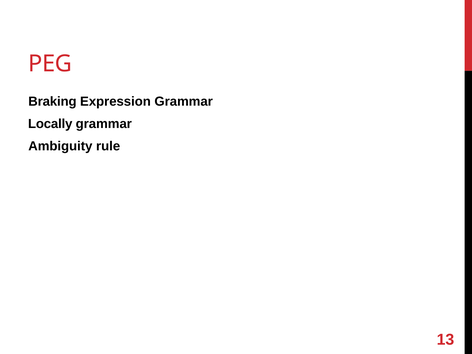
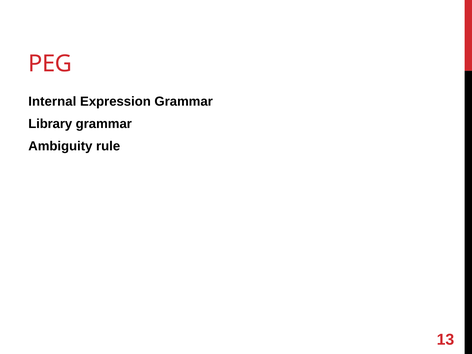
Braking: Braking -> Internal
Locally: Locally -> Library
